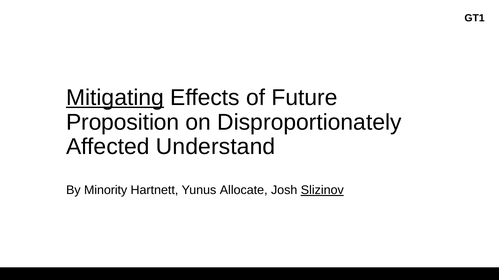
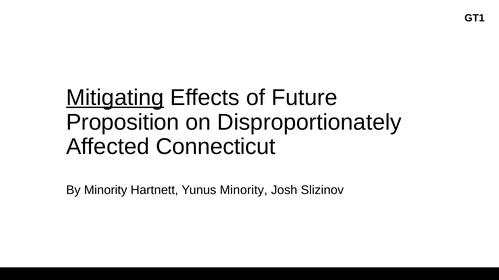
Understand: Understand -> Connecticut
Yunus Allocate: Allocate -> Minority
Slizinov underline: present -> none
